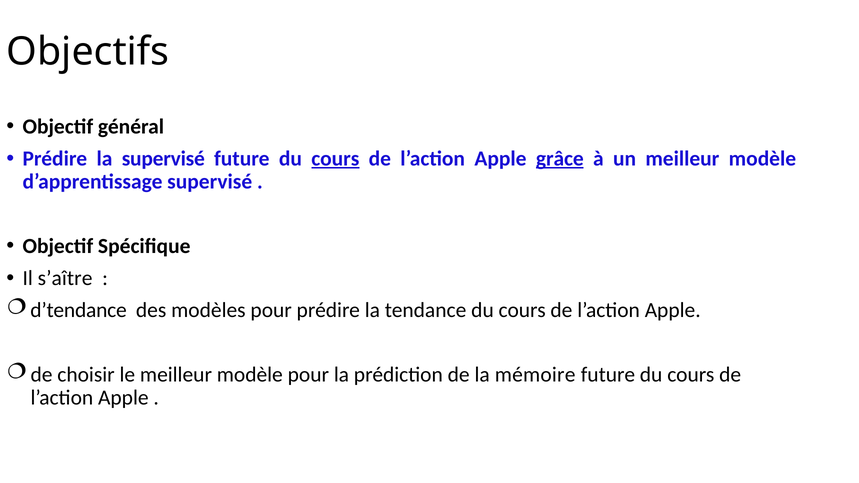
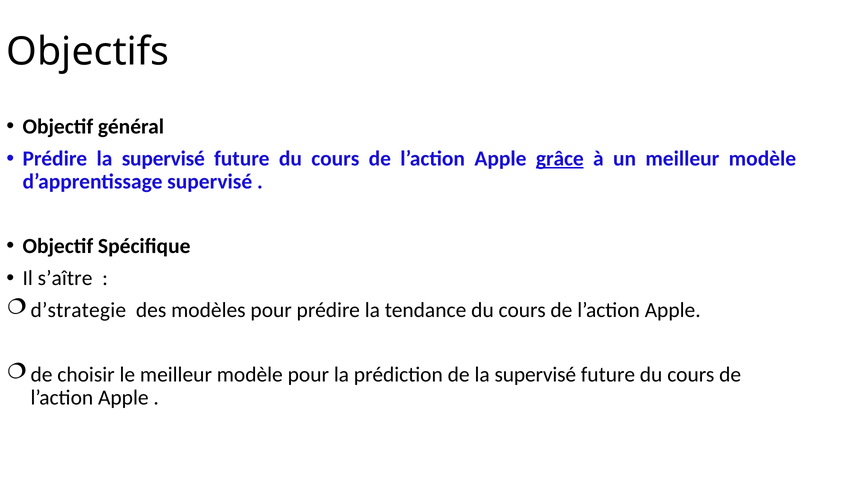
cours at (335, 159) underline: present -> none
d’tendance: d’tendance -> d’strategie
de la mémoire: mémoire -> supervisé
